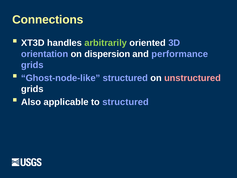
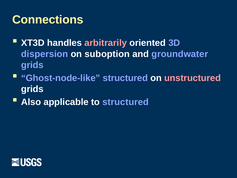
arbitrarily colour: light green -> pink
orientation: orientation -> dispersion
dispersion: dispersion -> suboption
performance: performance -> groundwater
